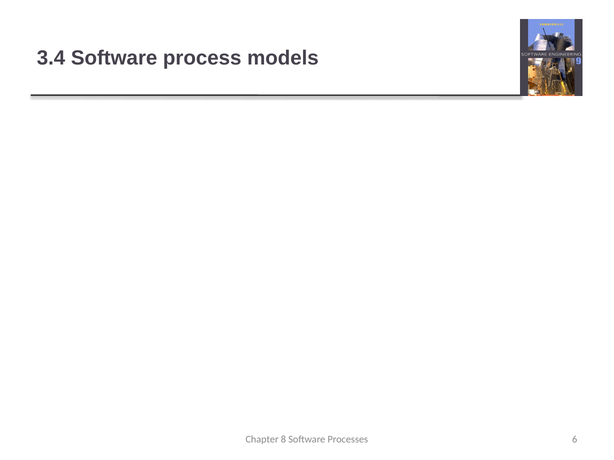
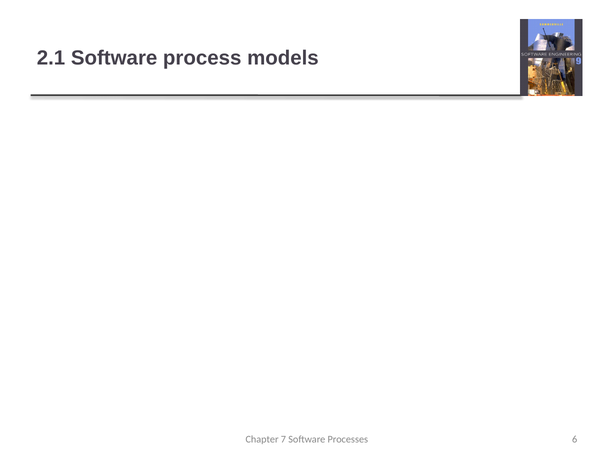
3.4: 3.4 -> 2.1
8: 8 -> 7
